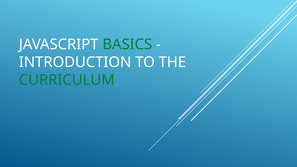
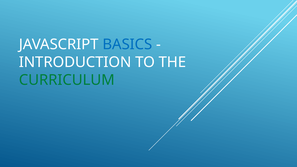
BASICS colour: green -> blue
